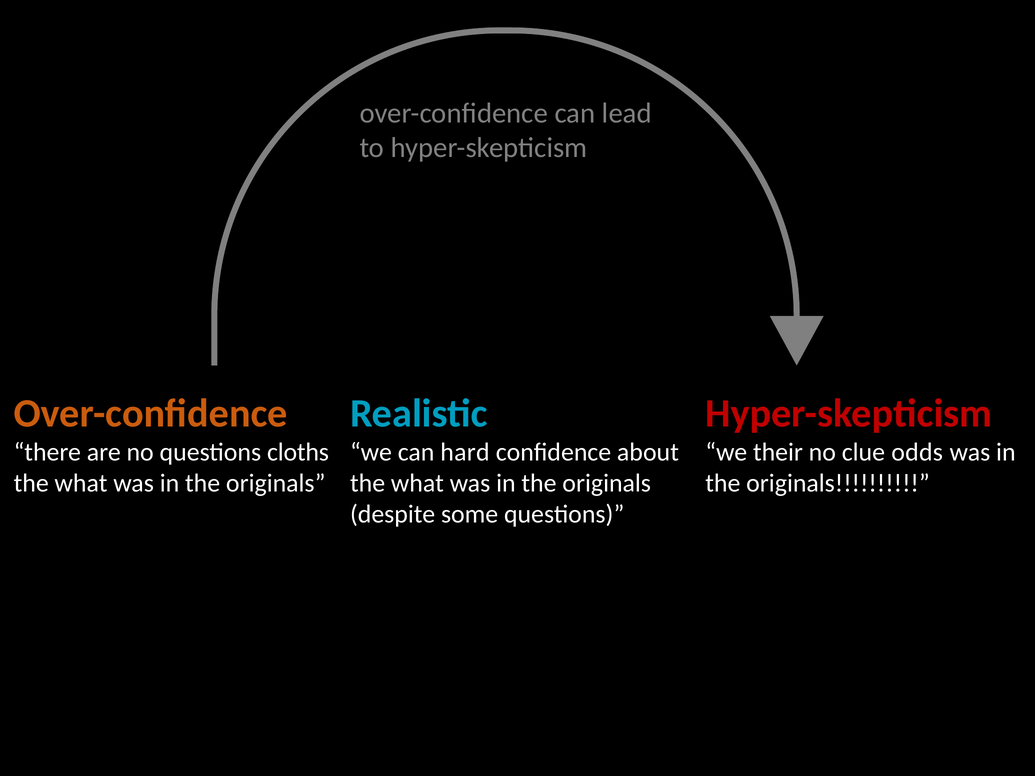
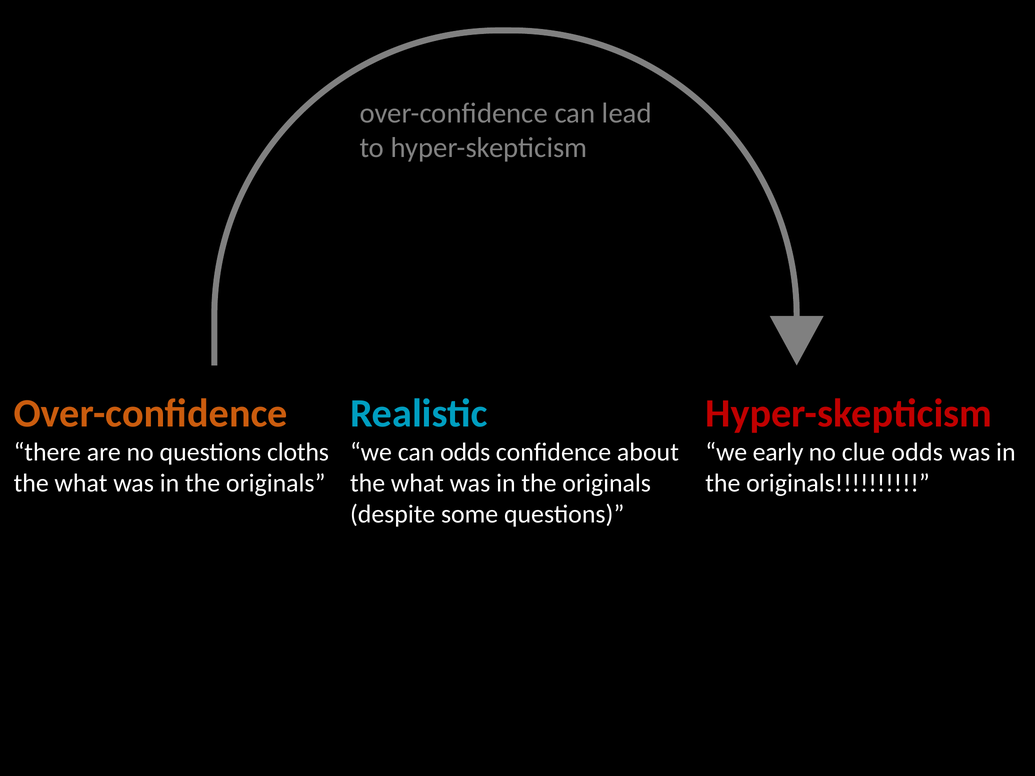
can hard: hard -> odds
their: their -> early
